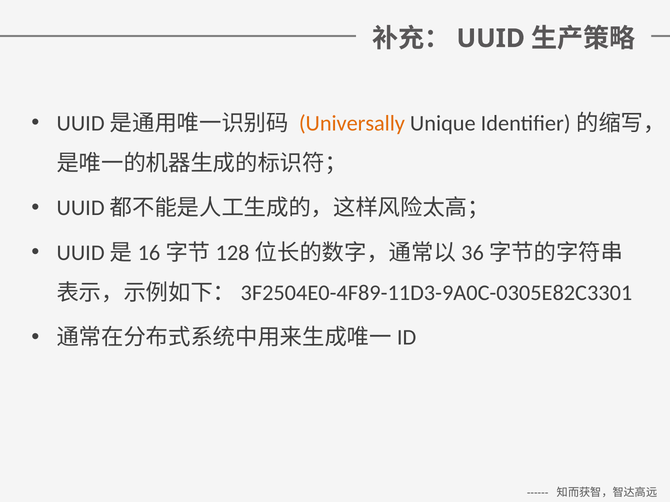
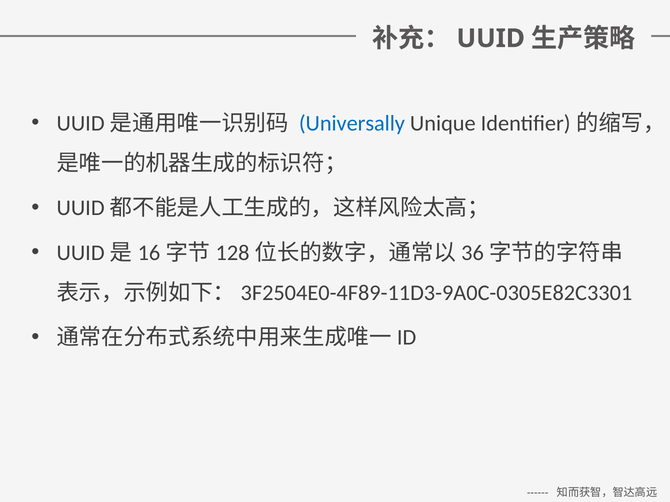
Universally colour: orange -> blue
